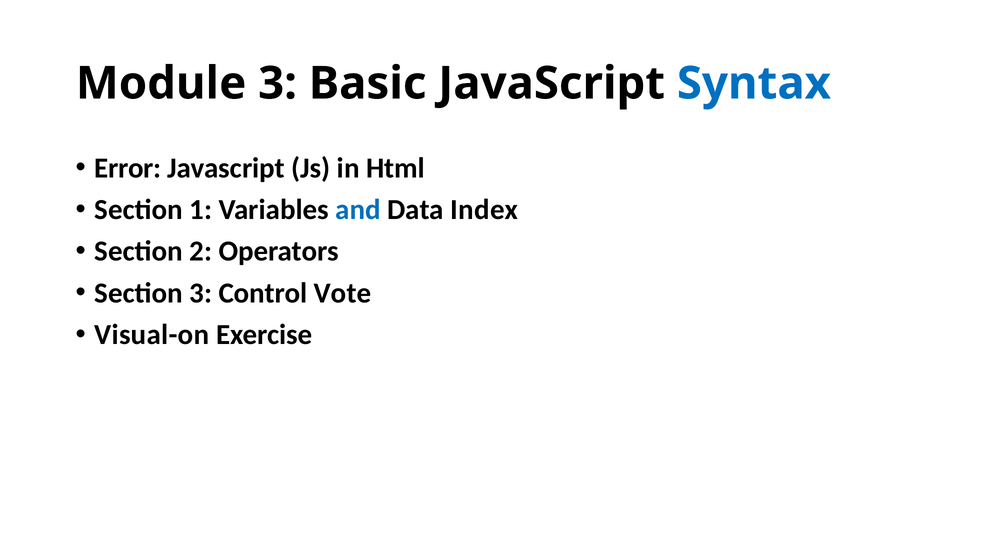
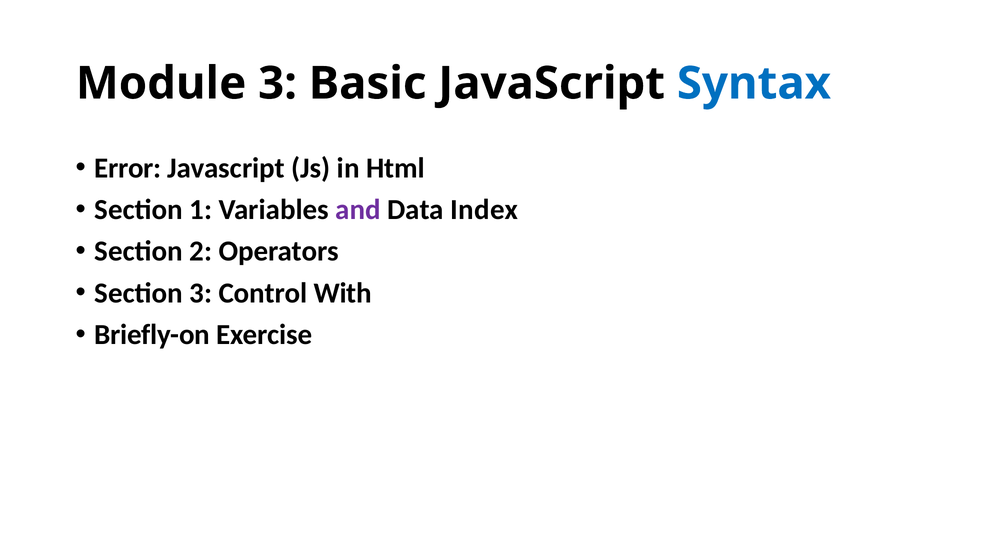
and colour: blue -> purple
Vote: Vote -> With
Visual-on: Visual-on -> Briefly-on
